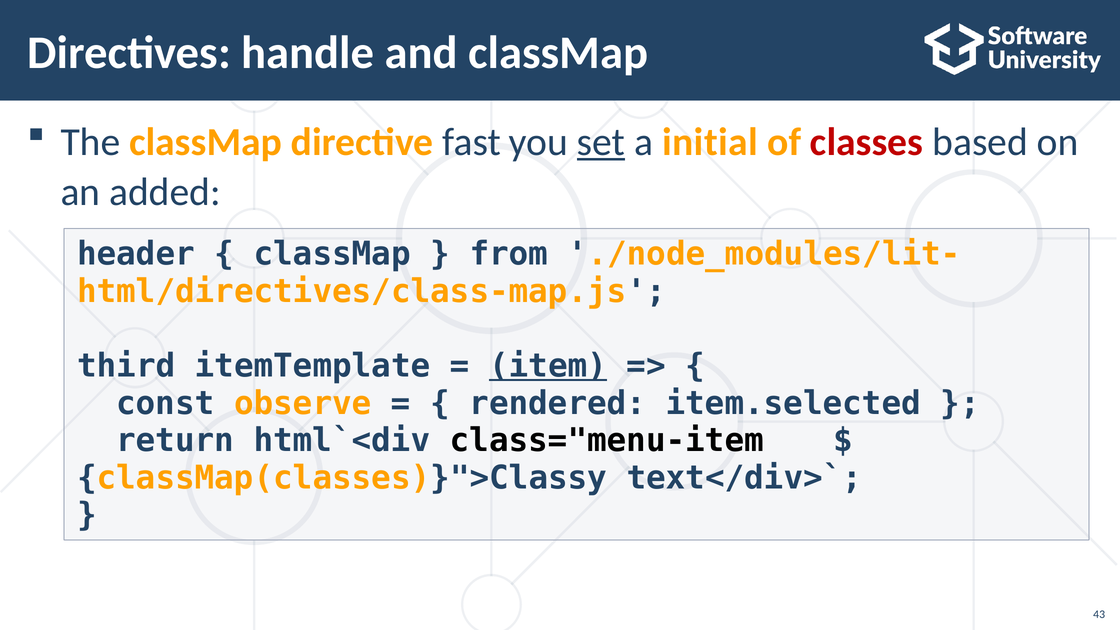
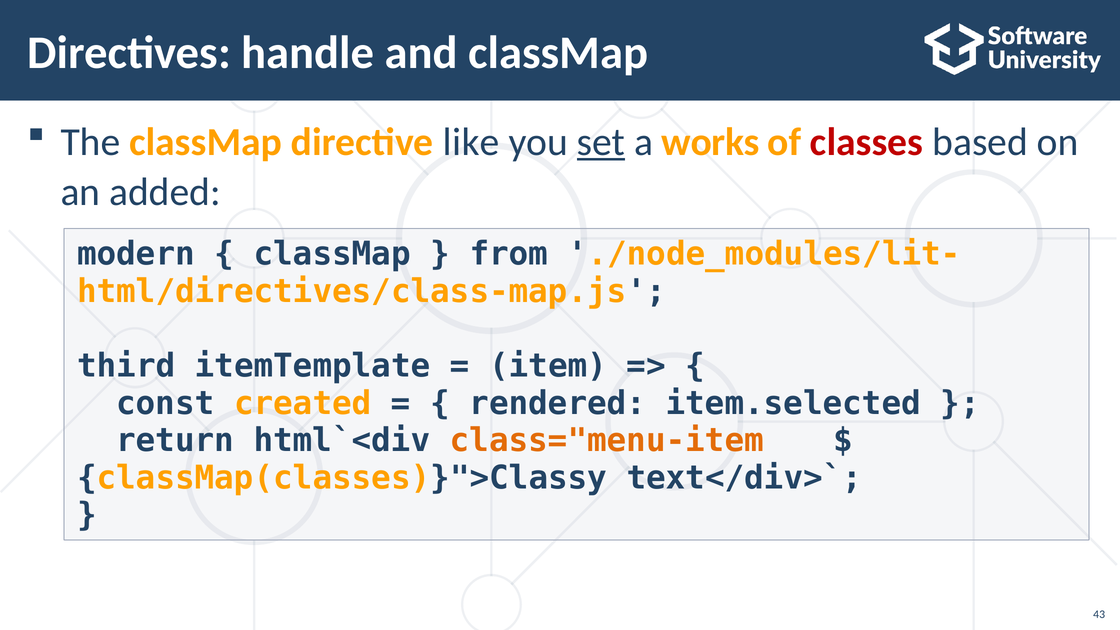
fast: fast -> like
initial: initial -> works
header: header -> modern
item underline: present -> none
observe: observe -> created
class="menu-item colour: black -> orange
